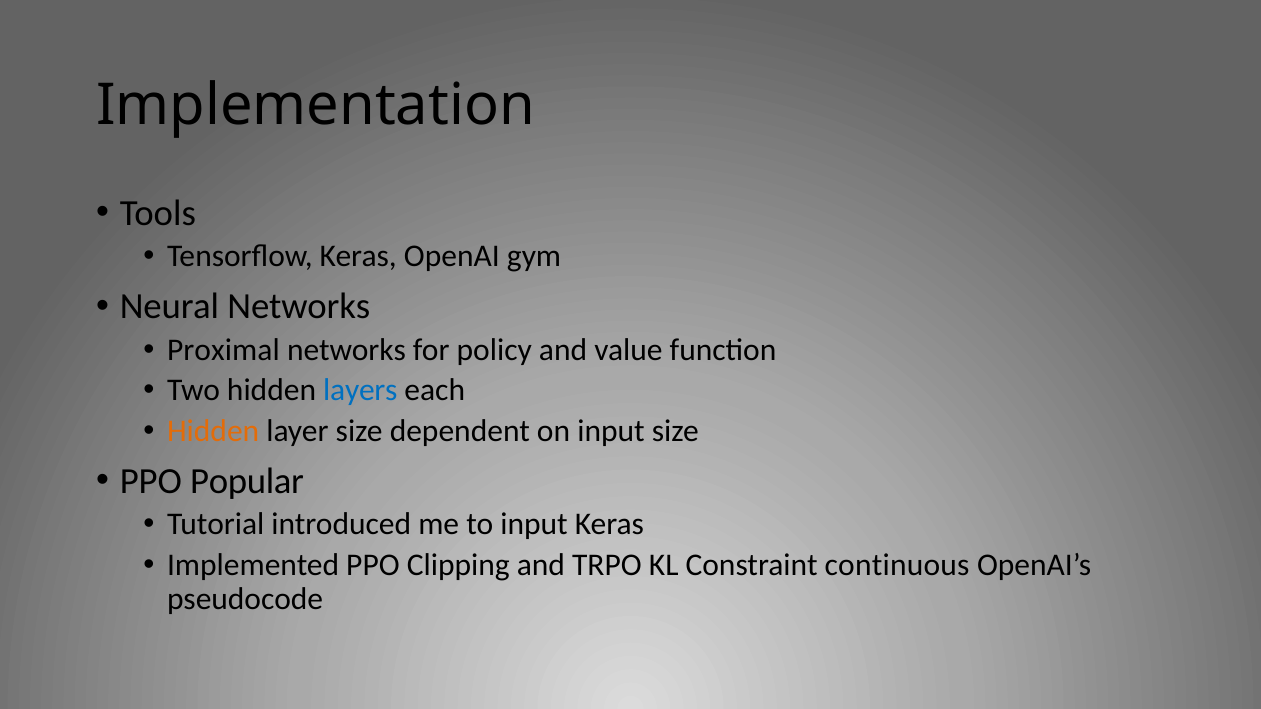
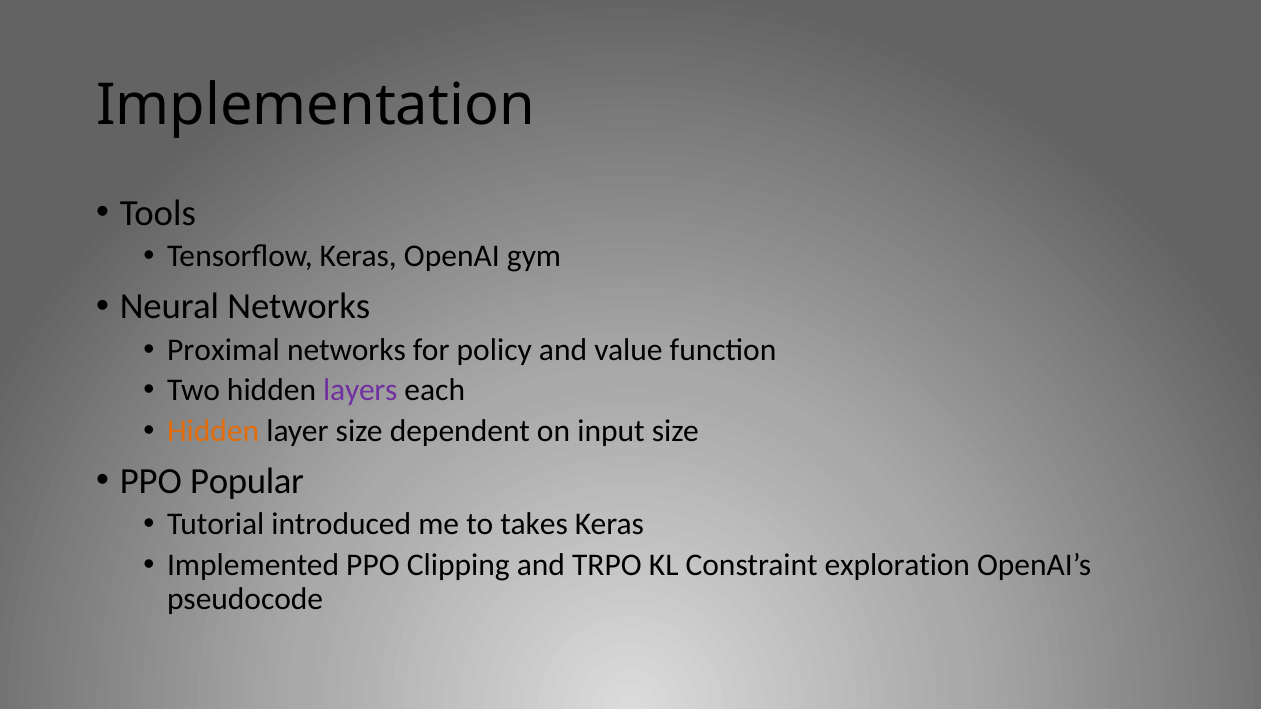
layers colour: blue -> purple
to input: input -> takes
continuous: continuous -> exploration
